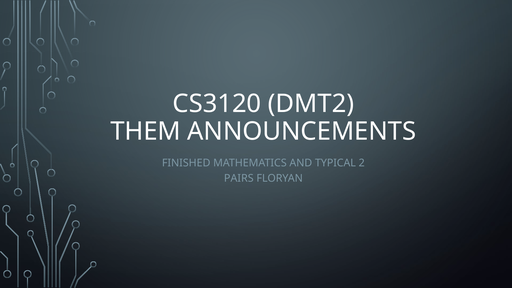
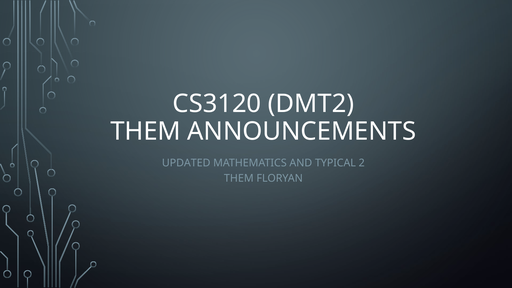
FINISHED: FINISHED -> UPDATED
PAIRS at (239, 178): PAIRS -> THEM
